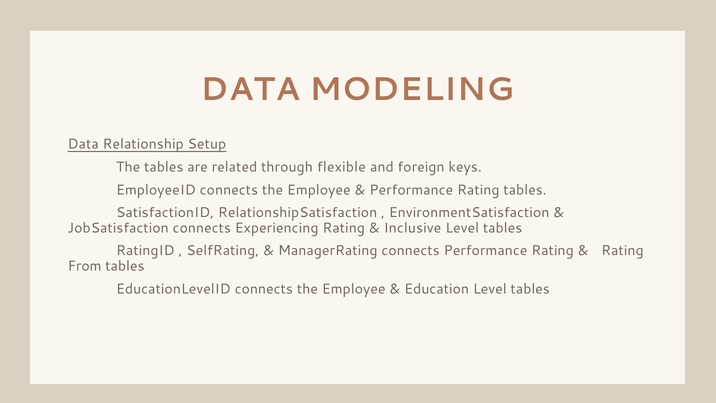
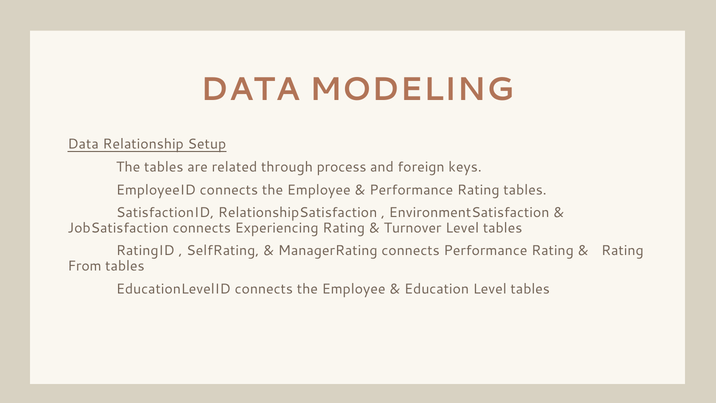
flexible: flexible -> process
Inclusive: Inclusive -> Turnover
